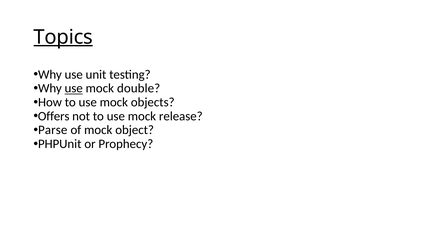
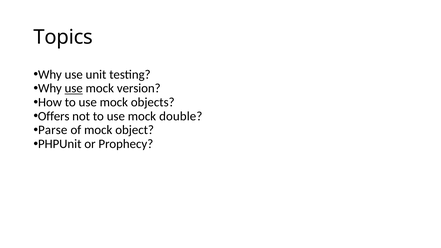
Topics underline: present -> none
double: double -> version
release: release -> double
